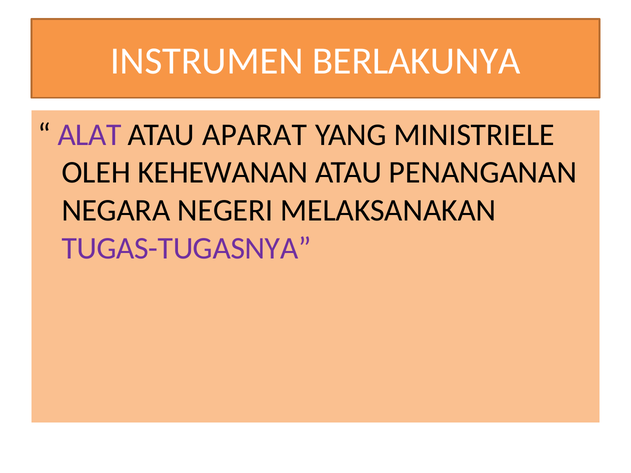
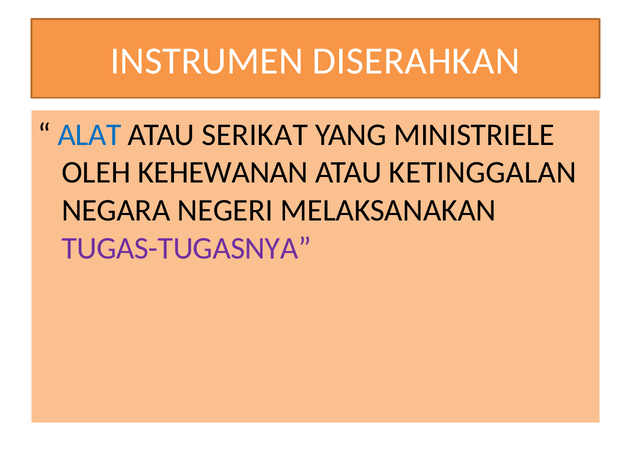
BERLAKUNYA: BERLAKUNYA -> DISERAHKAN
ALAT colour: purple -> blue
APARAT: APARAT -> SERIKAT
PENANGANAN: PENANGANAN -> KETINGGALAN
